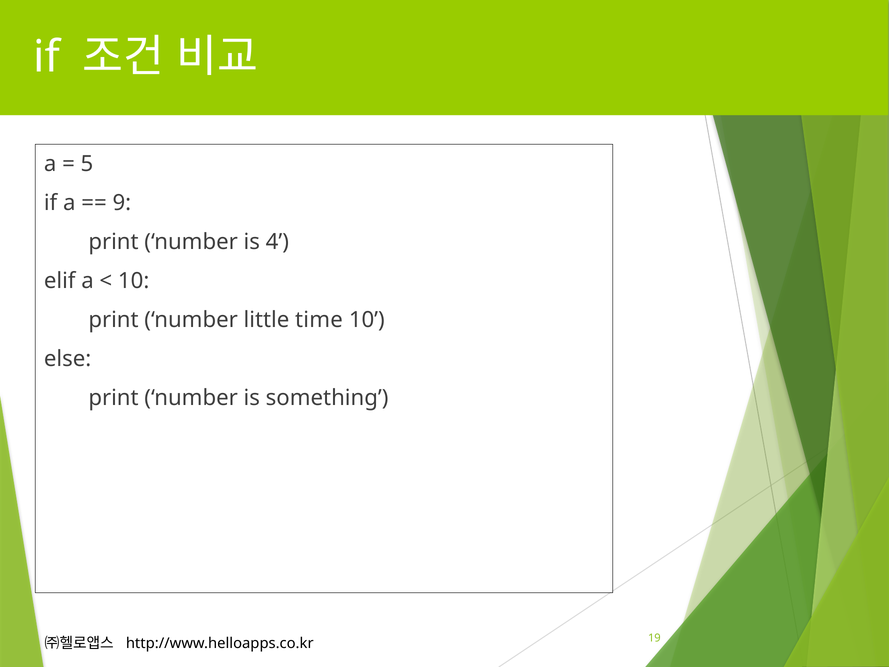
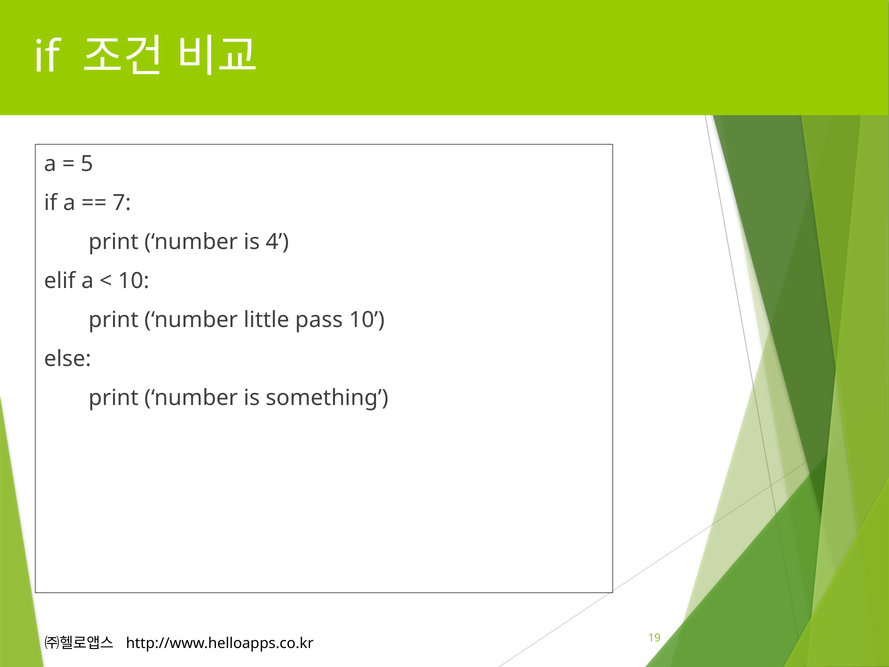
9: 9 -> 7
time: time -> pass
